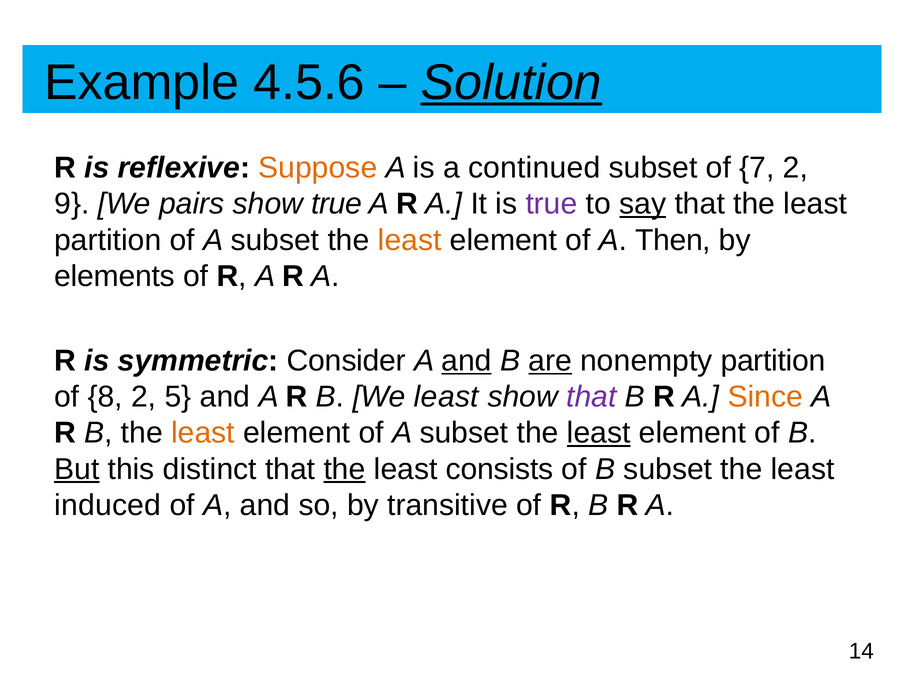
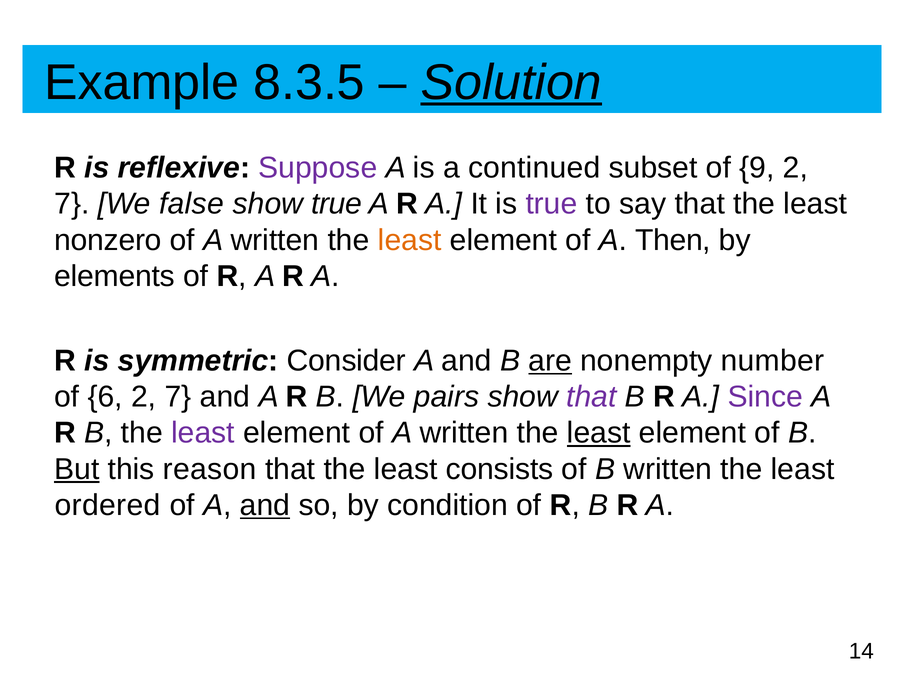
4.5.6: 4.5.6 -> 8.3.5
Suppose colour: orange -> purple
7: 7 -> 9
9 at (72, 204): 9 -> 7
pairs: pairs -> false
say underline: present -> none
partition at (108, 240): partition -> nonzero
subset at (275, 240): subset -> written
and at (467, 361) underline: present -> none
nonempty partition: partition -> number
8: 8 -> 6
5 at (178, 397): 5 -> 7
We least: least -> pairs
Since colour: orange -> purple
least at (203, 433) colour: orange -> purple
element of A subset: subset -> written
distinct: distinct -> reason
the at (345, 469) underline: present -> none
B subset: subset -> written
induced: induced -> ordered
and at (265, 505) underline: none -> present
transitive: transitive -> condition
